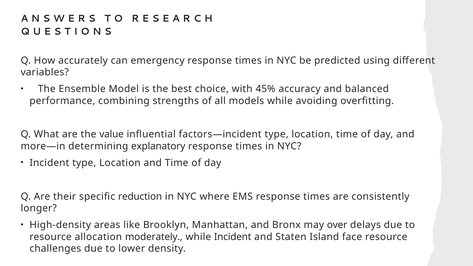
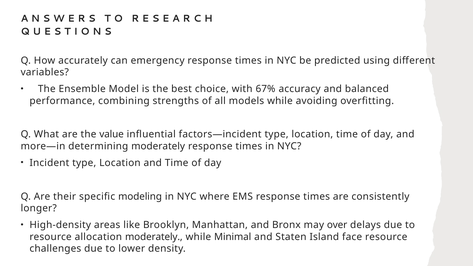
45%: 45% -> 67%
determining explanatory: explanatory -> moderately
reduction: reduction -> modeling
while Incident: Incident -> Minimal
